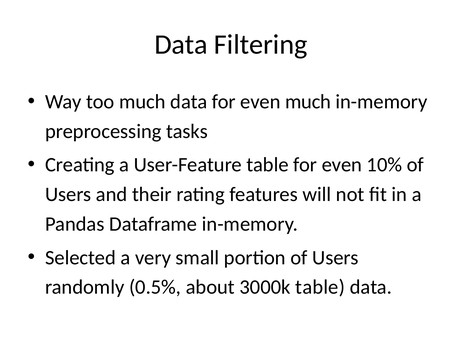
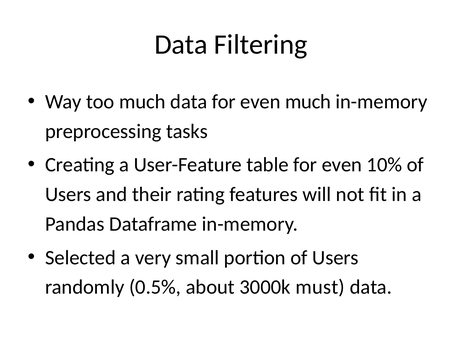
3000k table: table -> must
